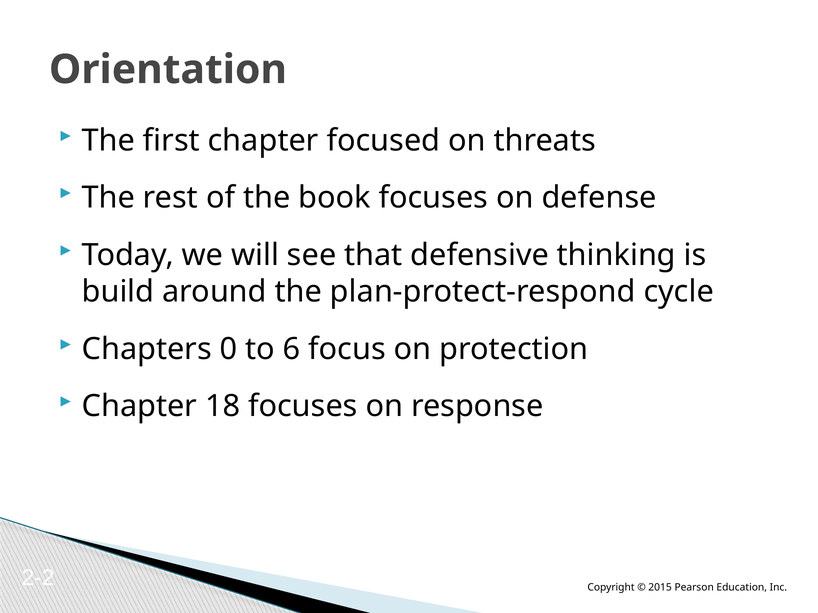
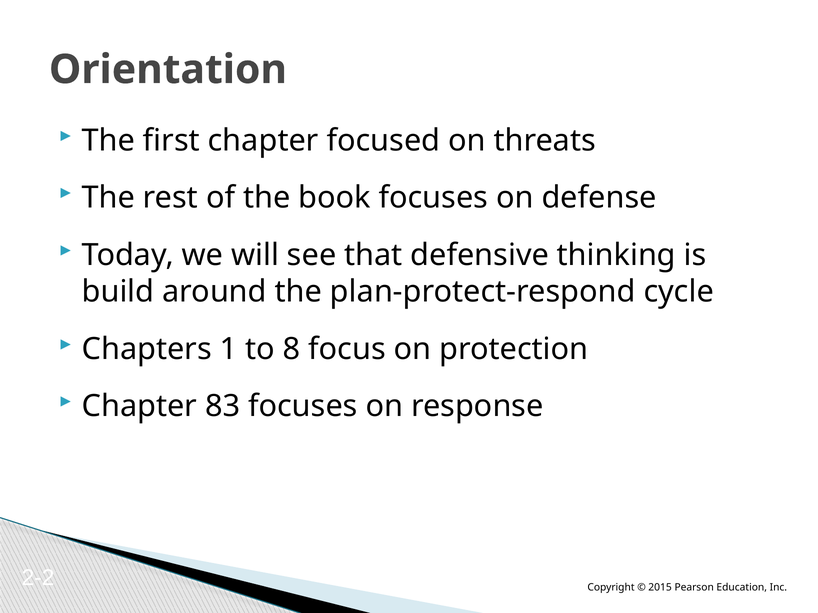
0: 0 -> 1
6: 6 -> 8
18: 18 -> 83
